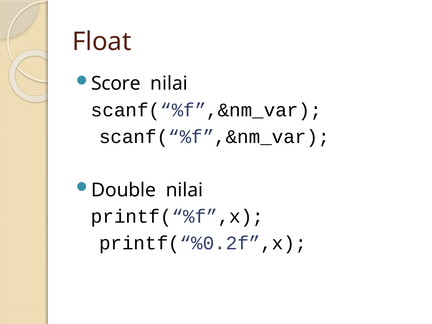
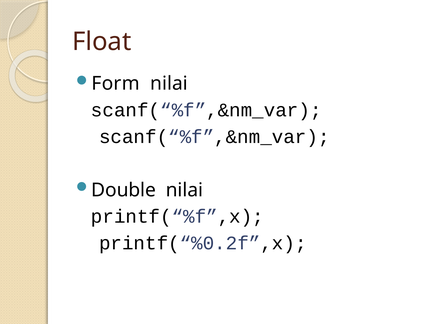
Score: Score -> Form
